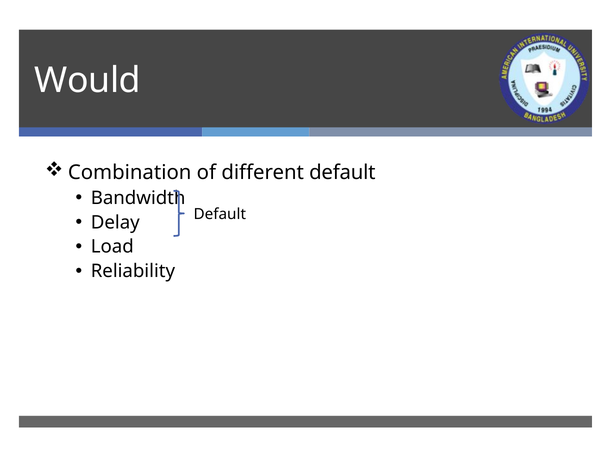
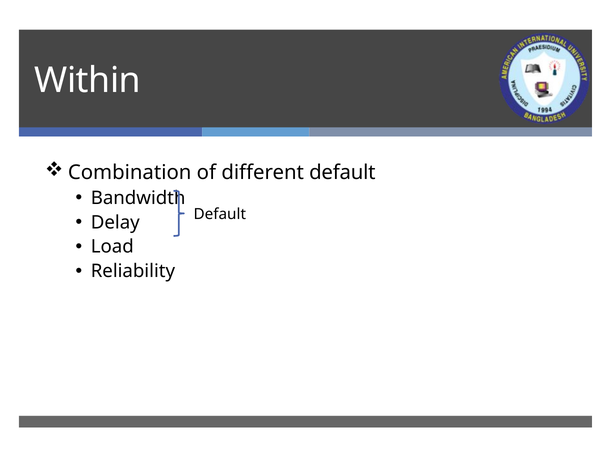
Would: Would -> Within
